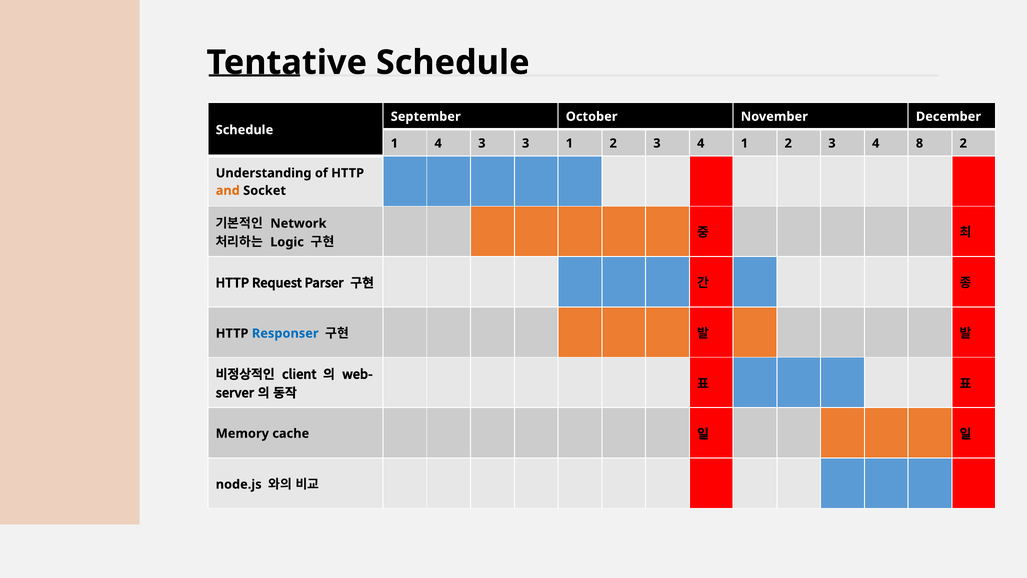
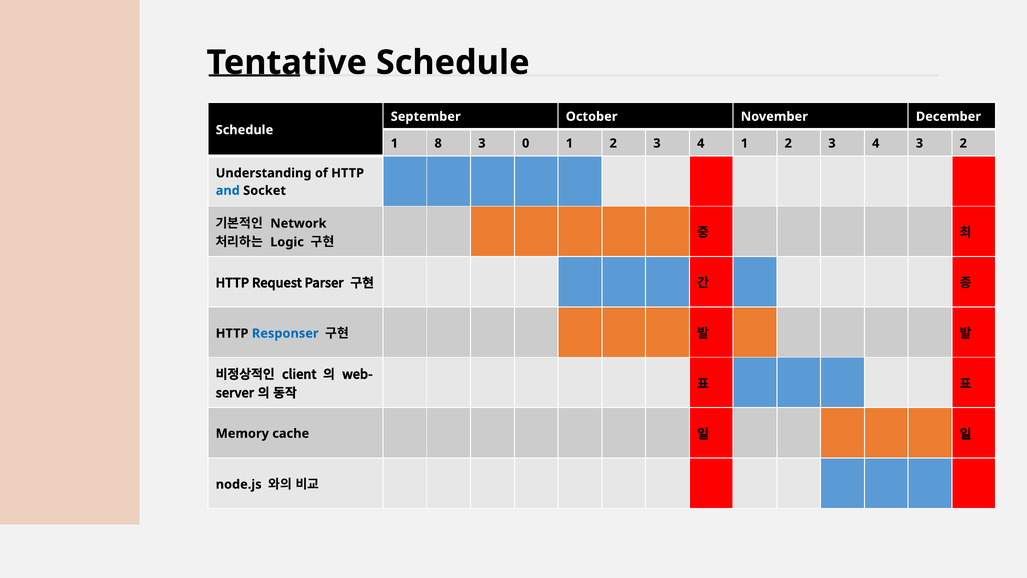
1 4: 4 -> 8
3 3: 3 -> 0
4 8: 8 -> 3
and colour: orange -> blue
